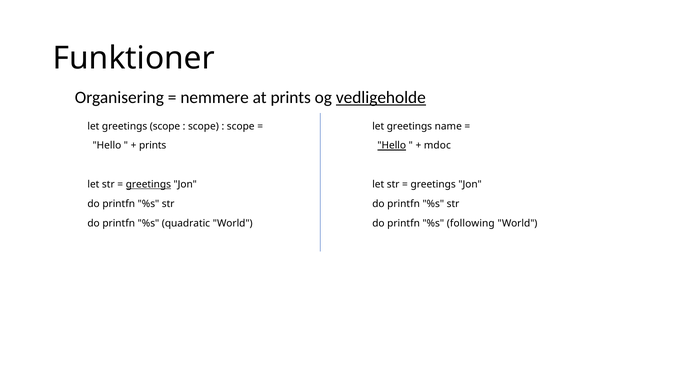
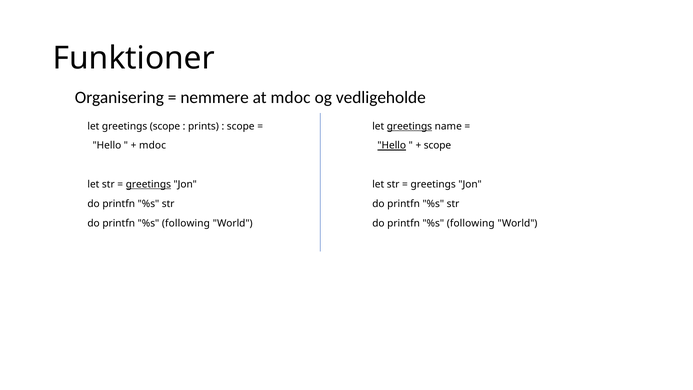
at prints: prints -> mdoc
vedligeholde underline: present -> none
scope at (203, 126): scope -> prints
greetings at (409, 126) underline: none -> present
prints at (153, 146): prints -> mdoc
mdoc at (437, 146): mdoc -> scope
quadratic at (186, 223): quadratic -> following
